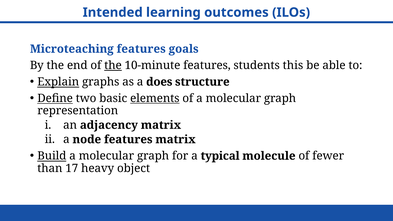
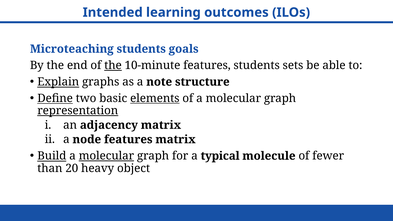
Microteaching features: features -> students
this: this -> sets
does: does -> note
representation underline: none -> present
molecular at (106, 156) underline: none -> present
17: 17 -> 20
